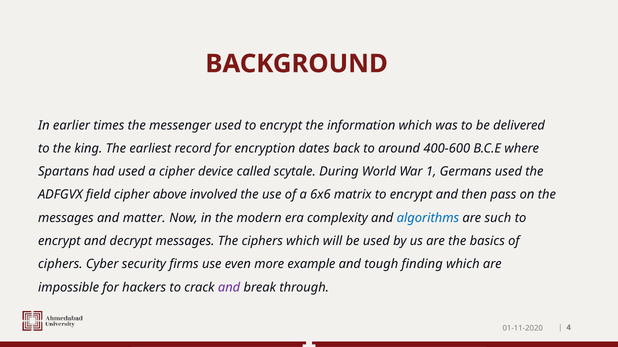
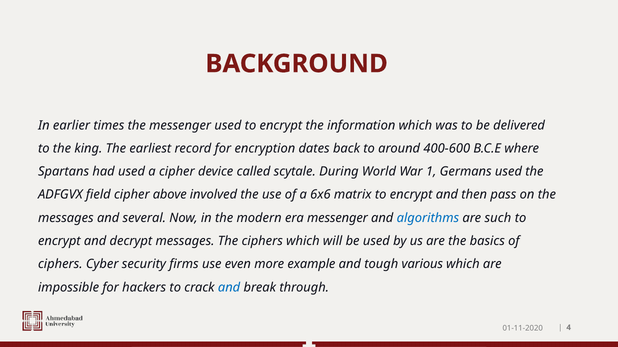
matter: matter -> several
era complexity: complexity -> messenger
finding: finding -> various
and at (229, 288) colour: purple -> blue
